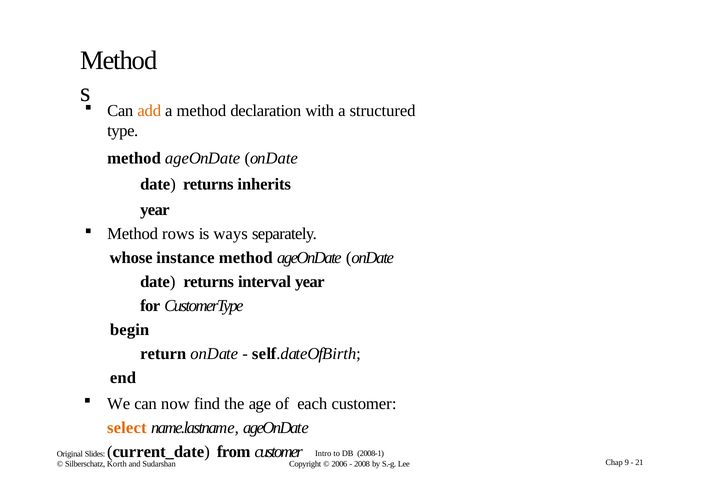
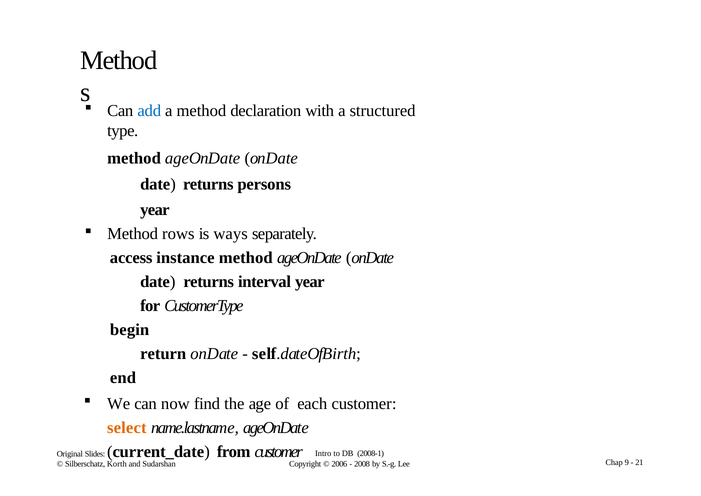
add colour: orange -> blue
inherits: inherits -> persons
whose: whose -> access
